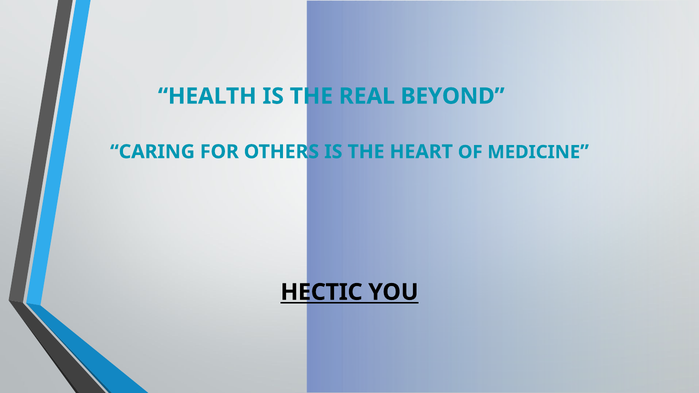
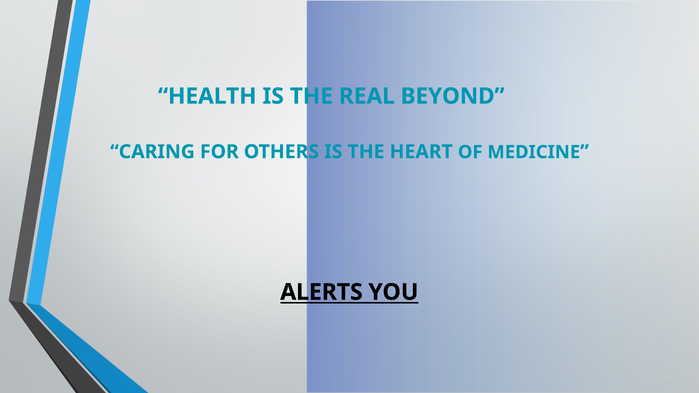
HECTIC: HECTIC -> ALERTS
